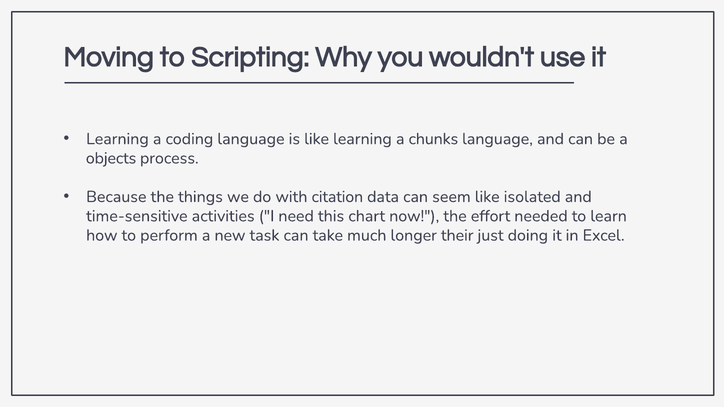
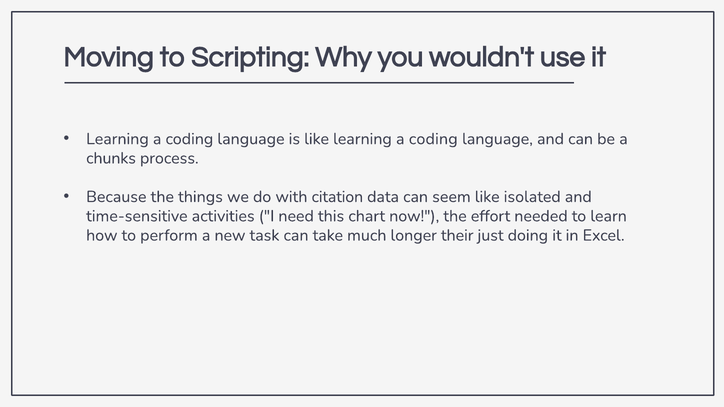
like learning a chunks: chunks -> coding
objects: objects -> chunks
